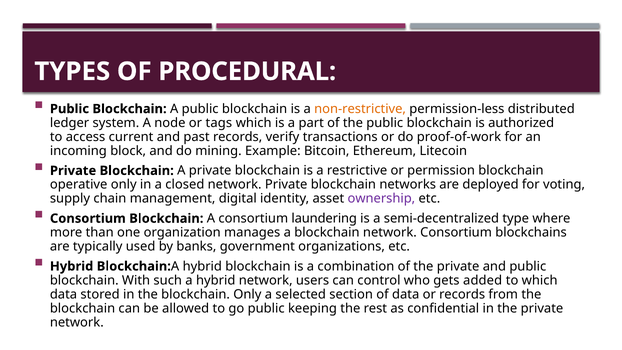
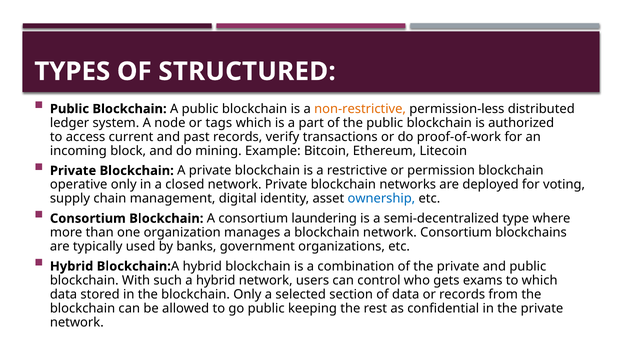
PROCEDURAL: PROCEDURAL -> STRUCTURED
ownership colour: purple -> blue
added: added -> exams
